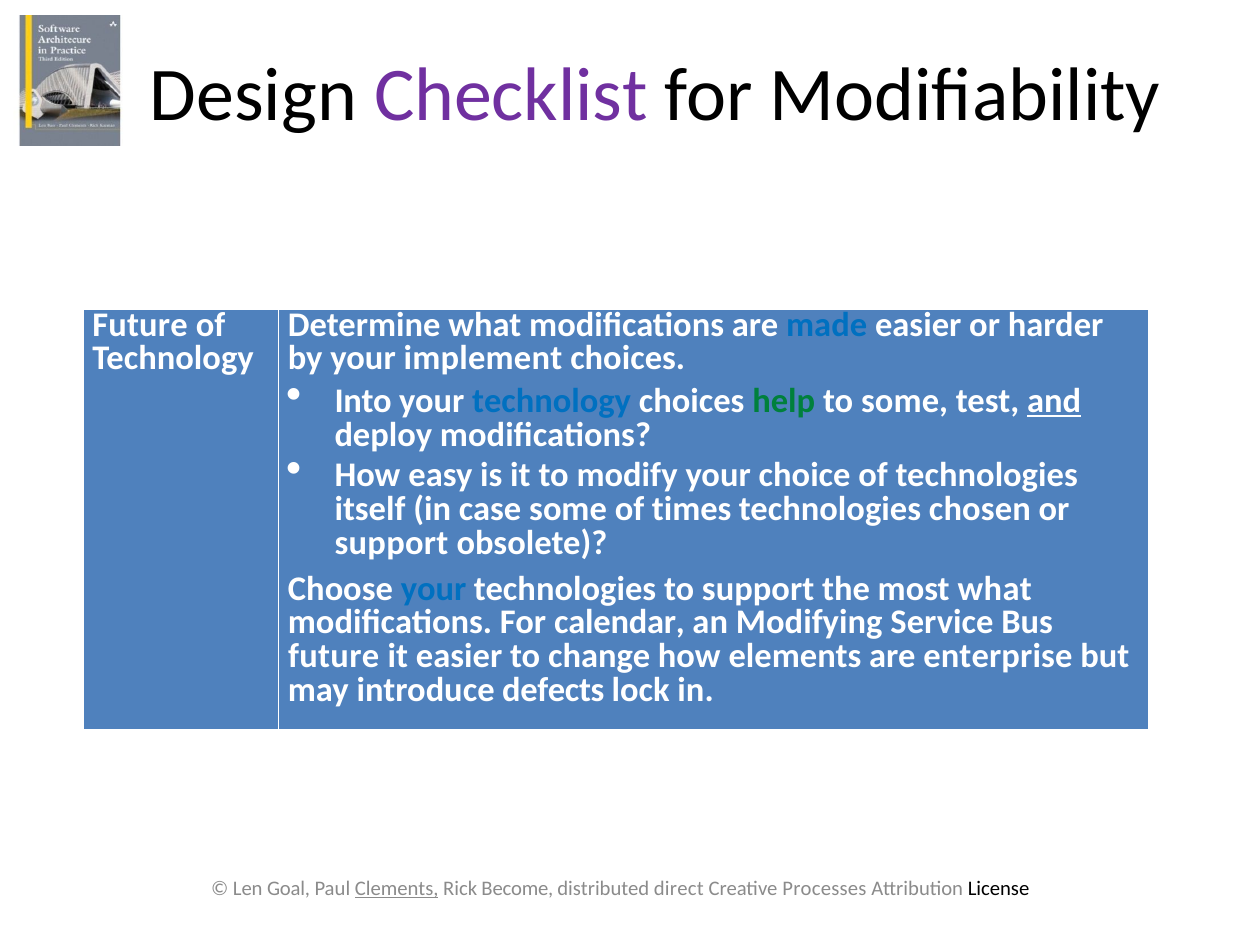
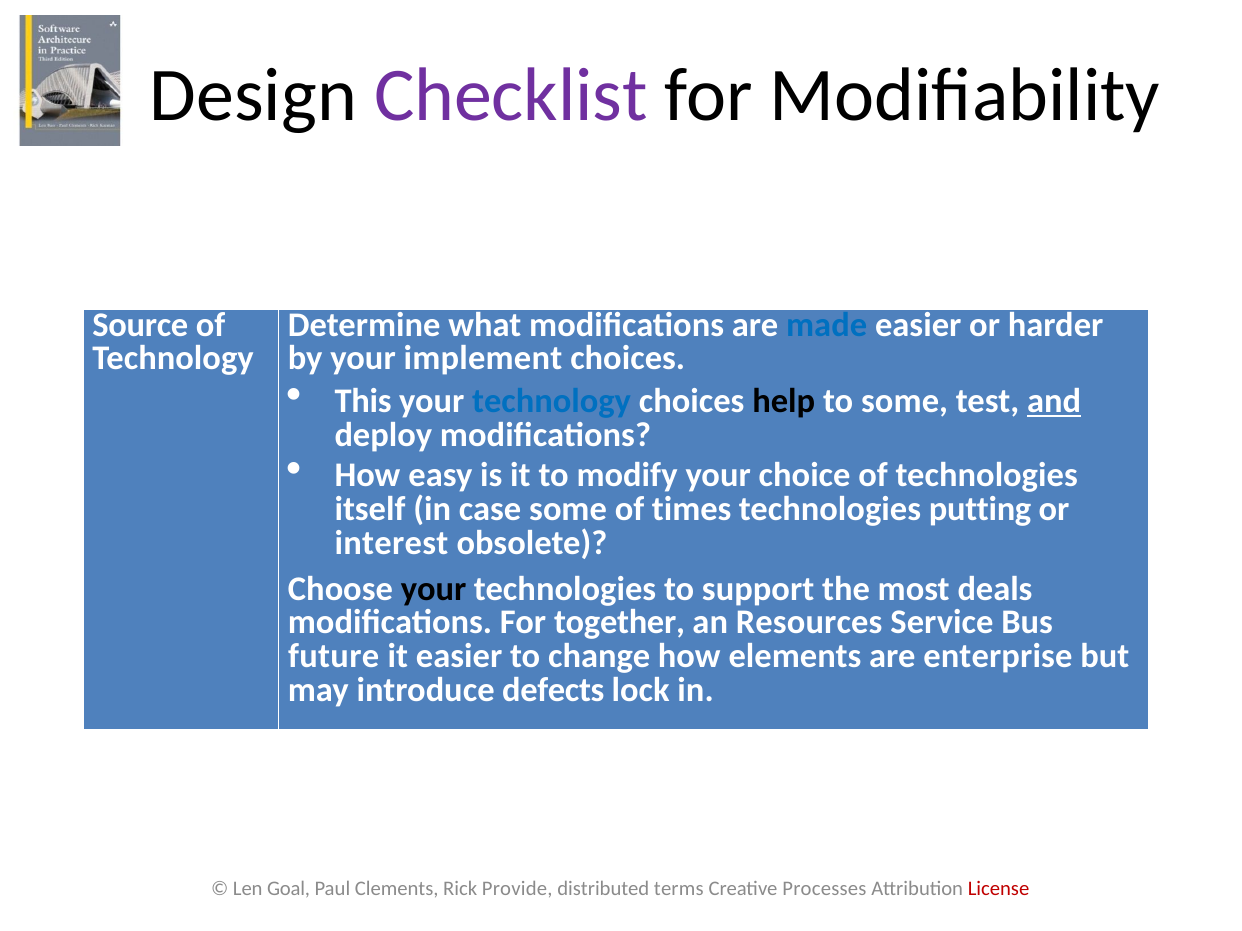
Future at (140, 325): Future -> Source
Into: Into -> This
help colour: green -> black
chosen: chosen -> putting
support at (391, 543): support -> interest
your at (434, 589) colour: blue -> black
most what: what -> deals
calendar: calendar -> together
Modifying: Modifying -> Resources
Clements underline: present -> none
Become: Become -> Provide
direct: direct -> terms
License colour: black -> red
